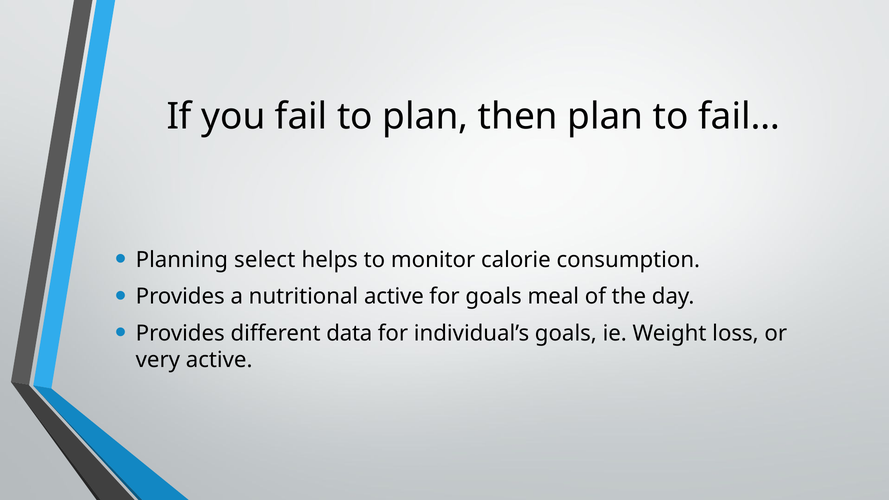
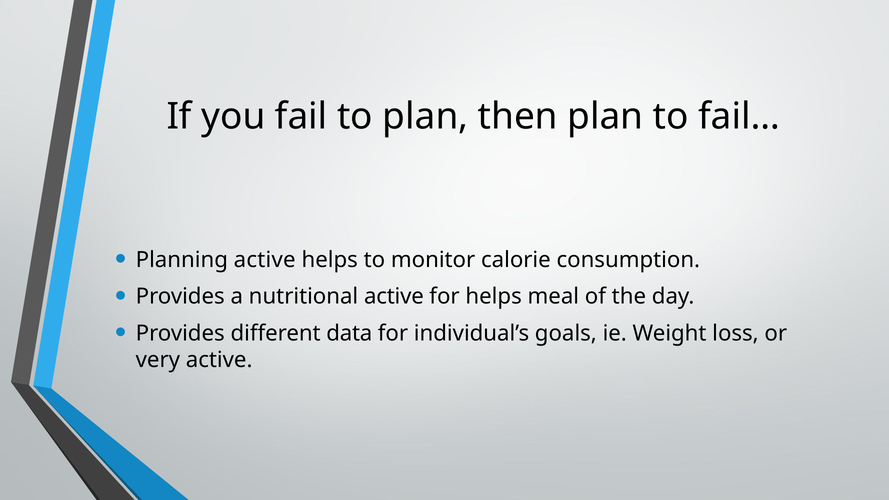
Planning select: select -> active
for goals: goals -> helps
